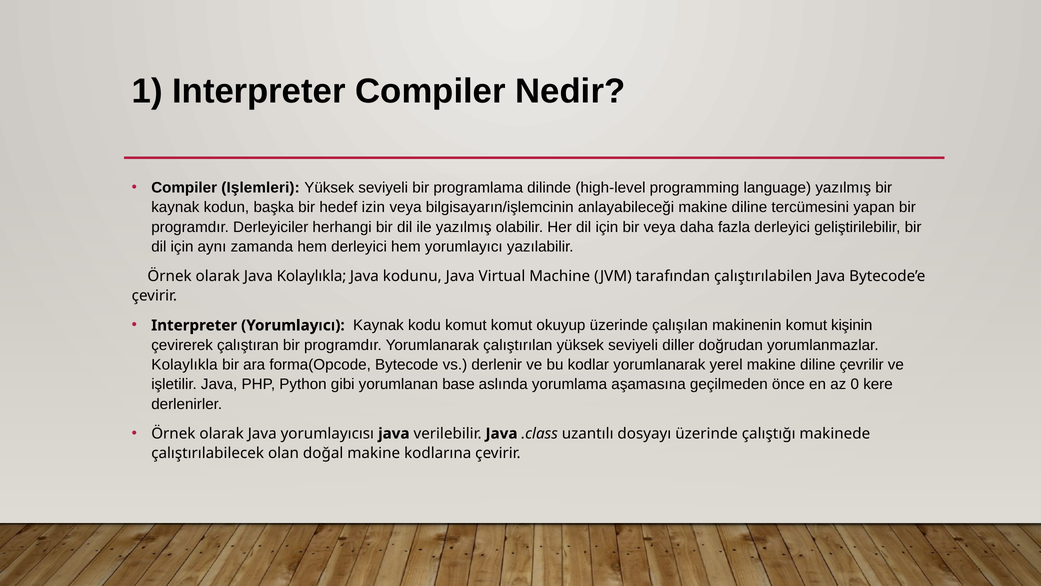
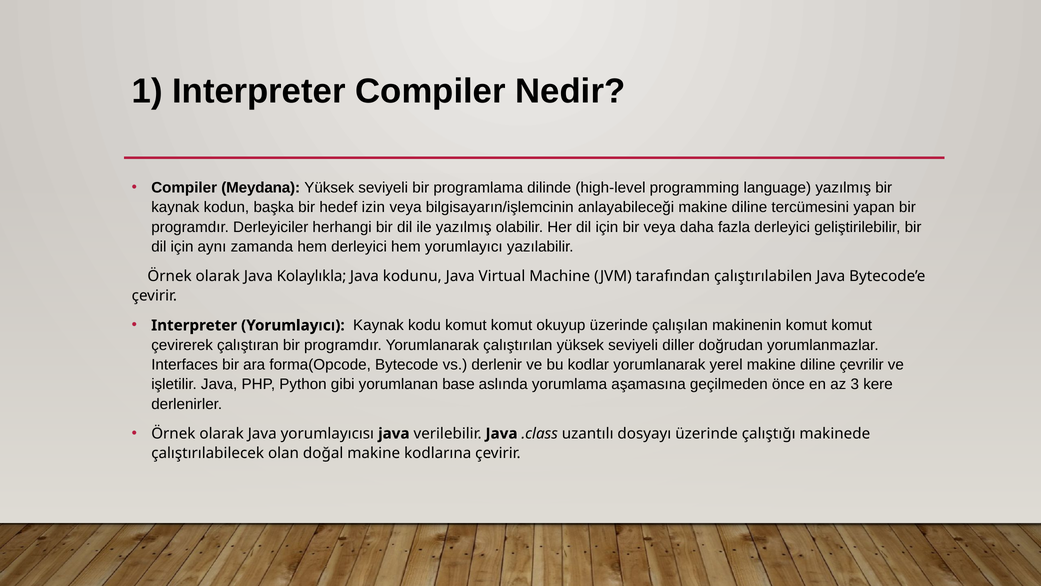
Işlemleri: Işlemleri -> Meydana
makinenin komut kişinin: kişinin -> komut
Kolaylıkla at (185, 364): Kolaylıkla -> Interfaces
0: 0 -> 3
